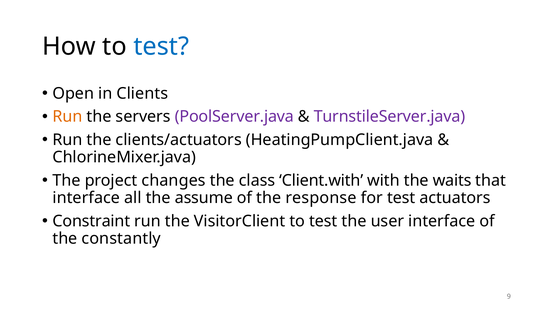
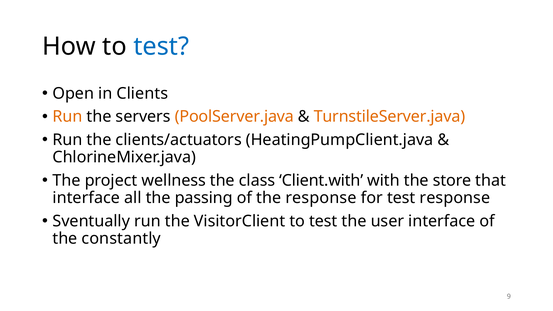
PoolServer.java colour: purple -> orange
TurnstileServer.java colour: purple -> orange
changes: changes -> wellness
waits: waits -> store
assume: assume -> passing
test actuators: actuators -> response
Constraint: Constraint -> Sventually
